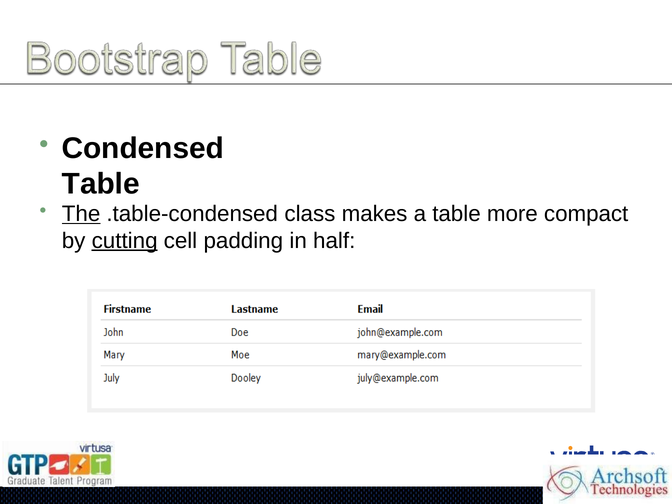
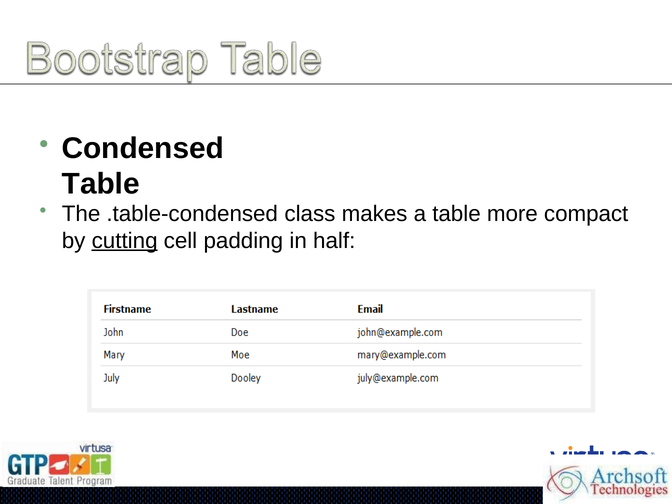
The underline: present -> none
